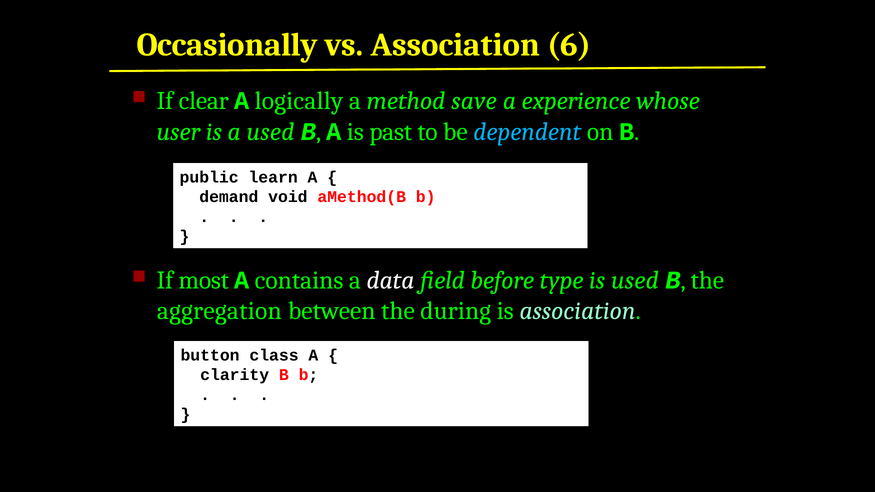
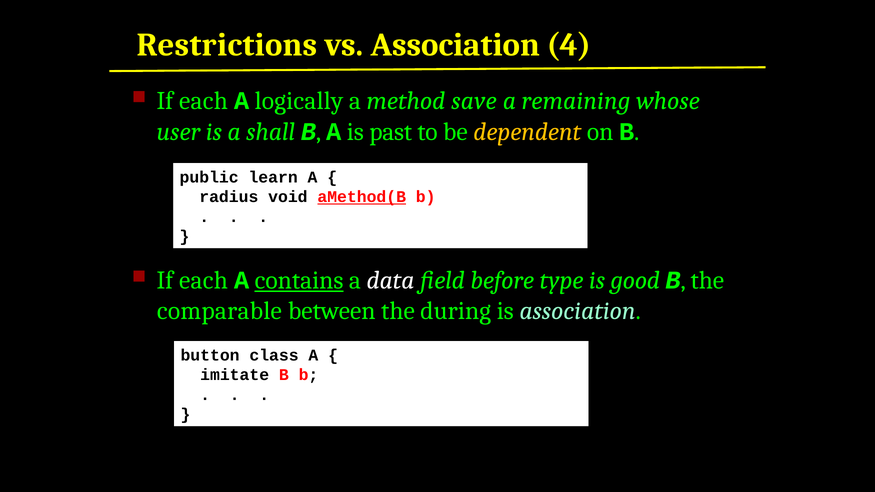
Occasionally: Occasionally -> Restrictions
6: 6 -> 4
clear at (204, 101): clear -> each
experience: experience -> remaining
a used: used -> shall
dependent colour: light blue -> yellow
demand: demand -> radius
aMethod(B underline: none -> present
most at (204, 281): most -> each
contains underline: none -> present
is used: used -> good
aggregation: aggregation -> comparable
clarity: clarity -> imitate
